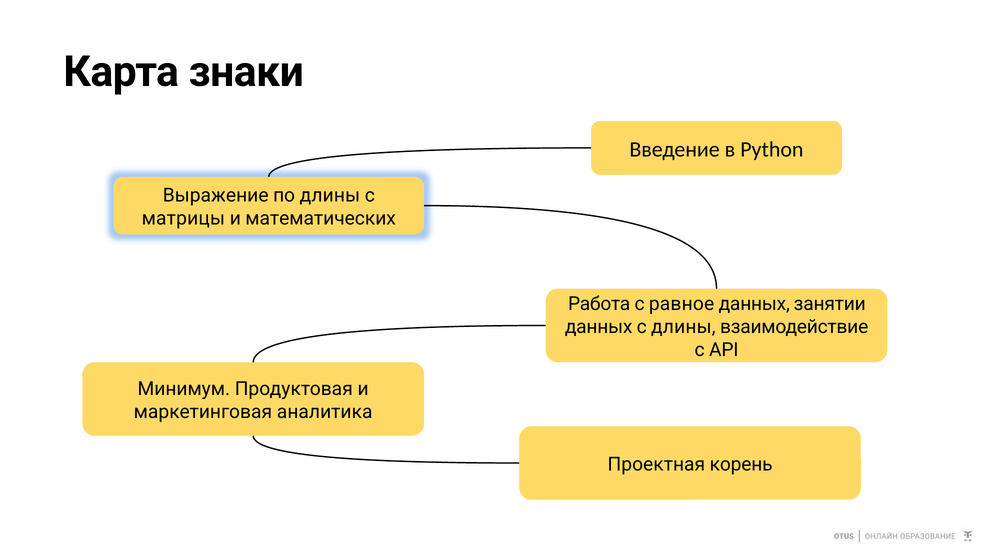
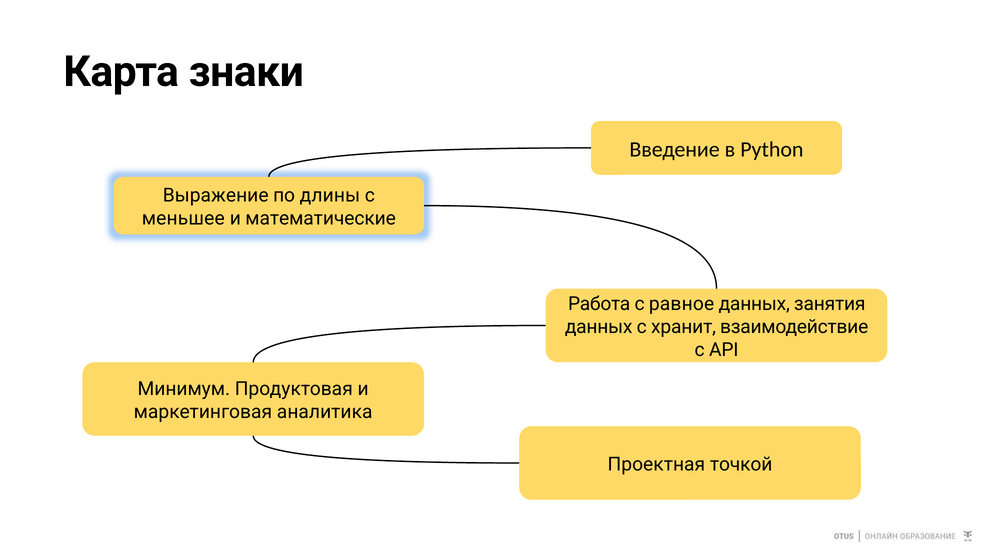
матрицы: матрицы -> меньшее
математических: математических -> математические
занятии: занятии -> занятия
с длины: длины -> хранит
корень: корень -> точкой
